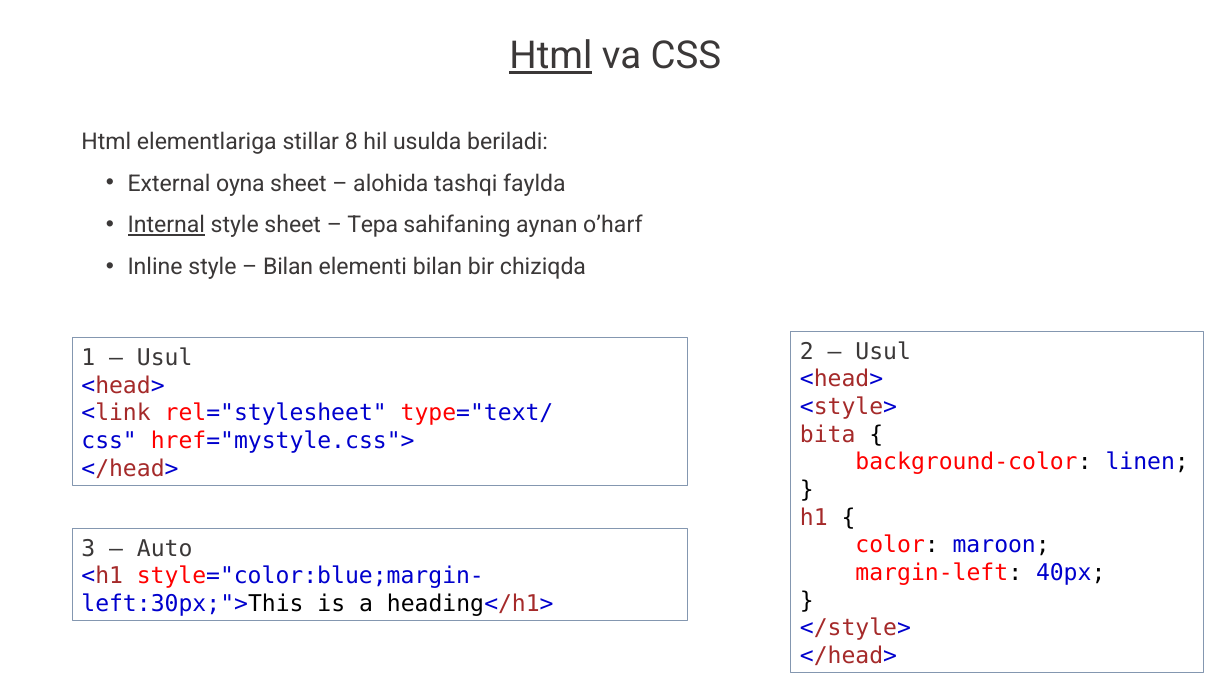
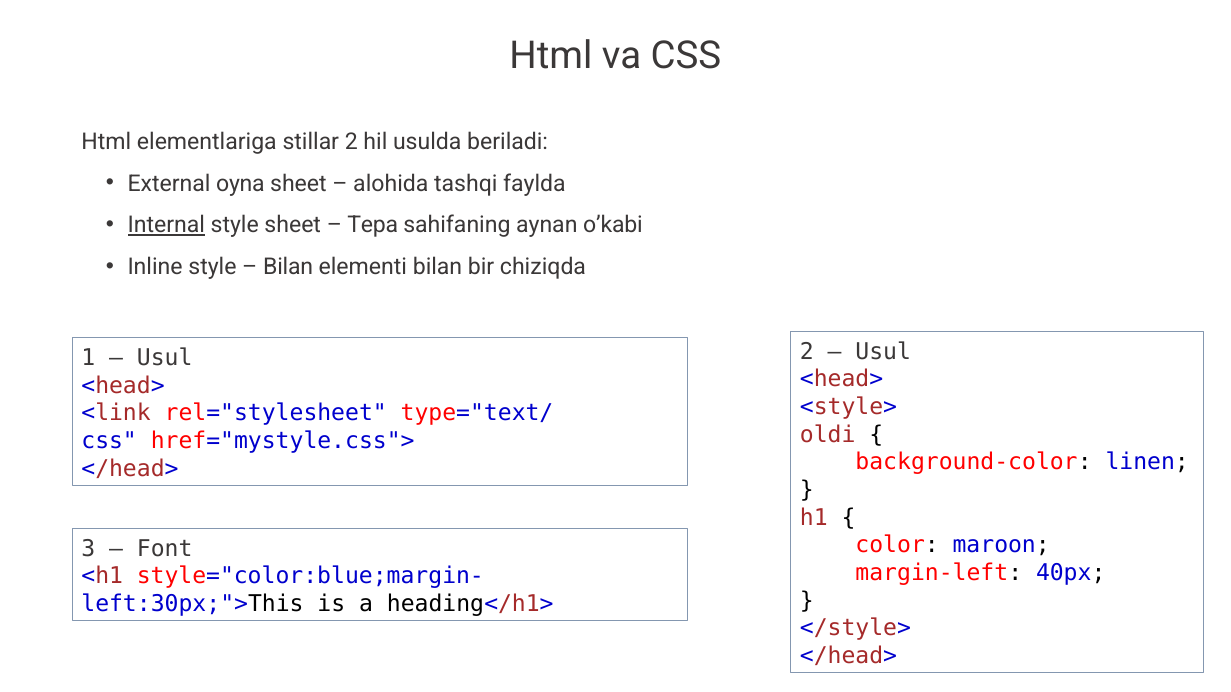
Html at (551, 56) underline: present -> none
stillar 8: 8 -> 2
o’harf: o’harf -> o’kabi
bita: bita -> oldi
Auto: Auto -> Font
